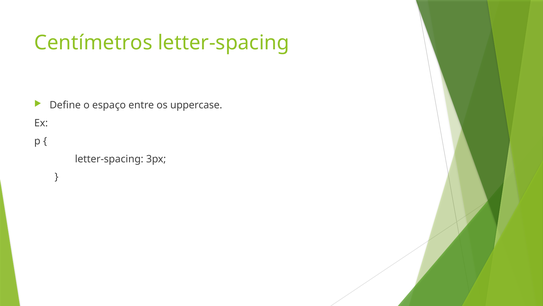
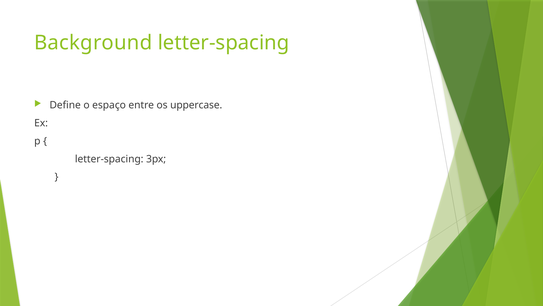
Centímetros: Centímetros -> Background
